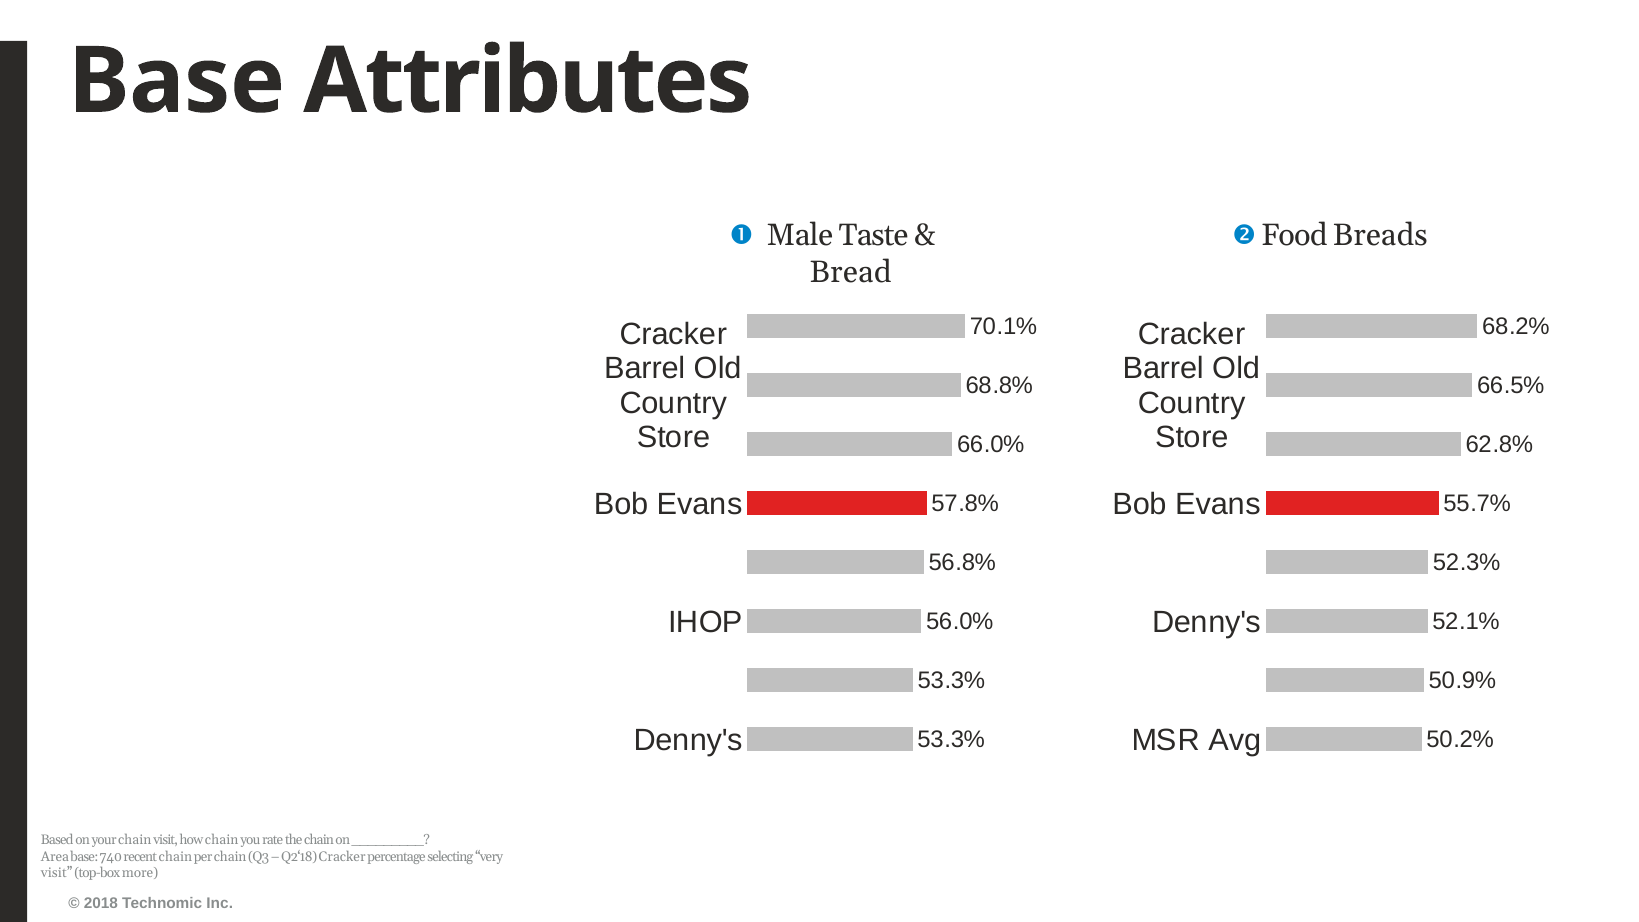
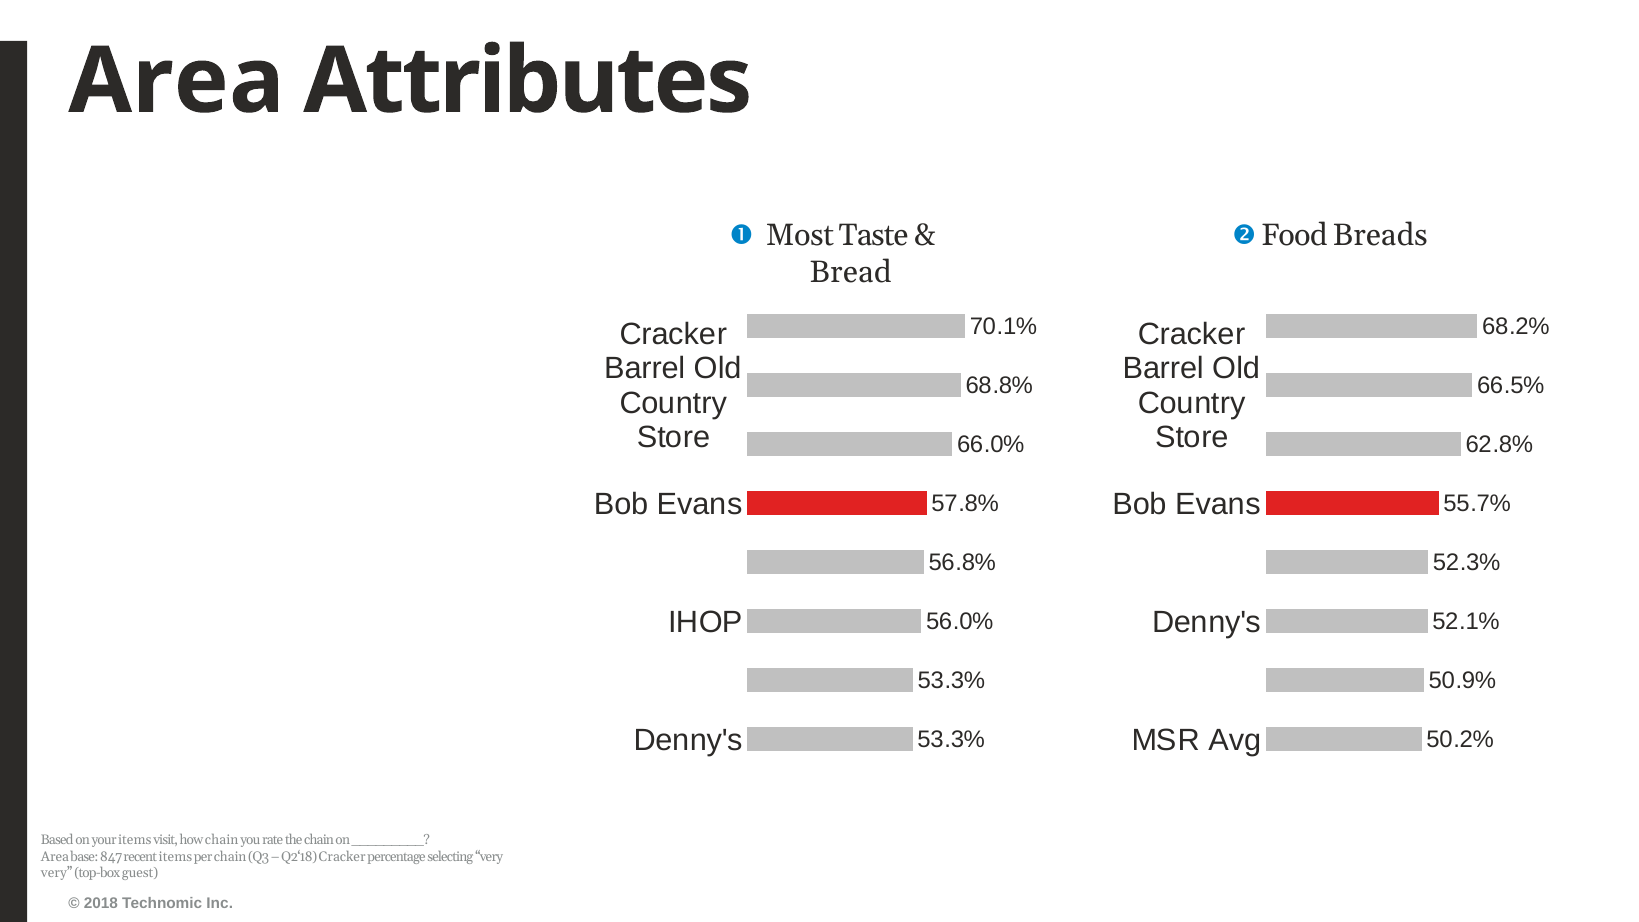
Base at (177, 81): Base -> Area
Male: Male -> Most
your chain: chain -> items
740: 740 -> 847
recent chain: chain -> items
visit at (57, 873): visit -> very
more: more -> guest
